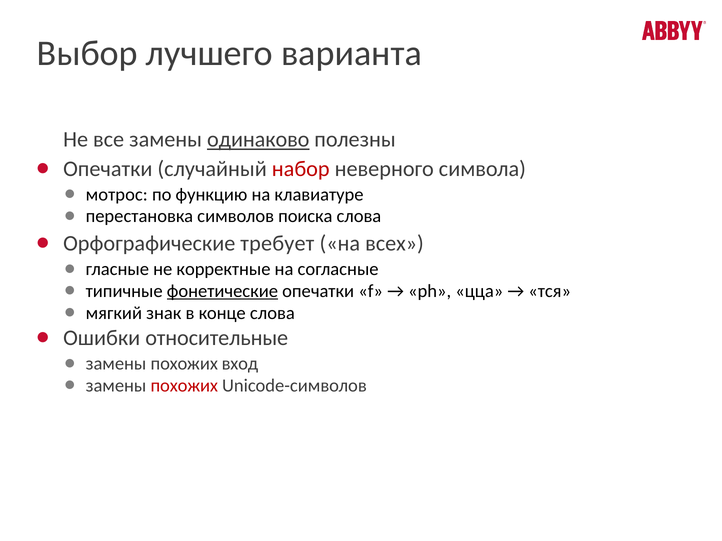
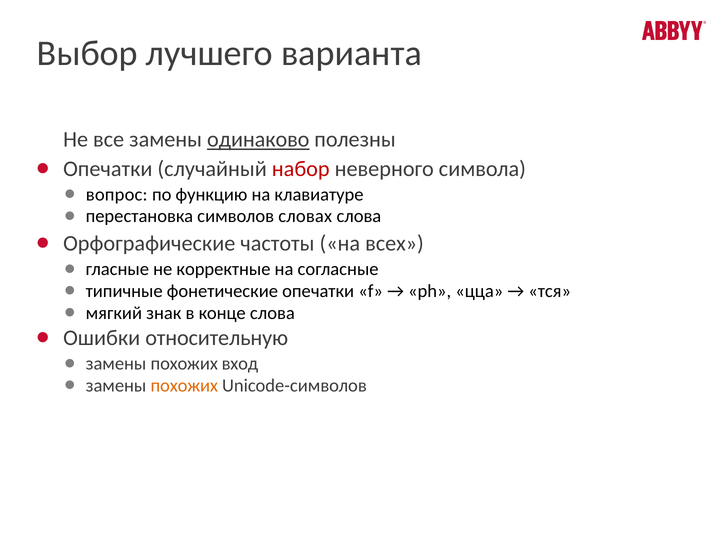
мотрос: мотрос -> вопрос
поиска: поиска -> словах
требует: требует -> частоты
фонетические underline: present -> none
относительные: относительные -> относительную
похожих at (184, 386) colour: red -> orange
